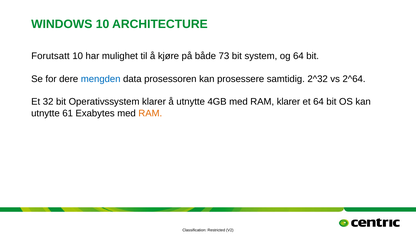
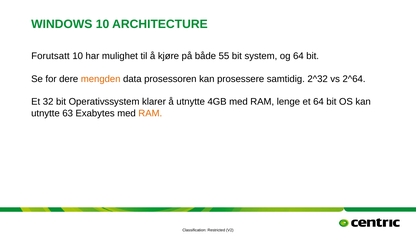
73: 73 -> 55
mengden colour: blue -> orange
RAM klarer: klarer -> lenge
61: 61 -> 63
